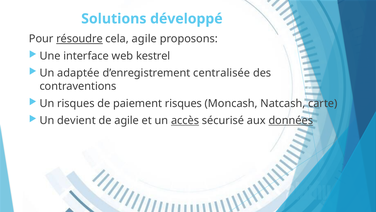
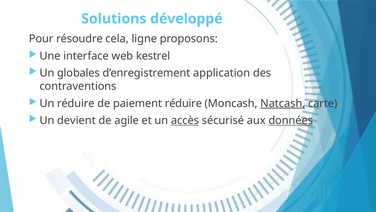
résoudre underline: present -> none
cela agile: agile -> ligne
adaptée: adaptée -> globales
centralisée: centralisée -> application
Un risques: risques -> réduire
paiement risques: risques -> réduire
Natcash underline: none -> present
